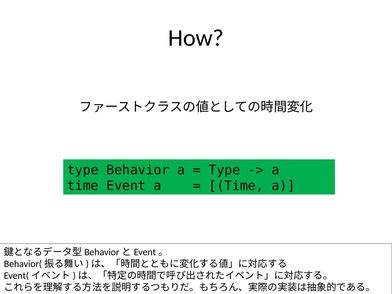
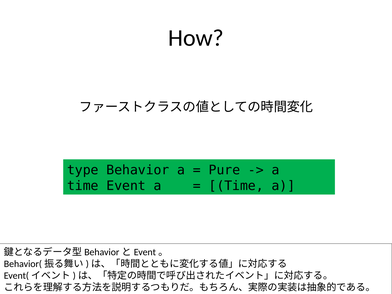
Type at (224, 170): Type -> Pure
